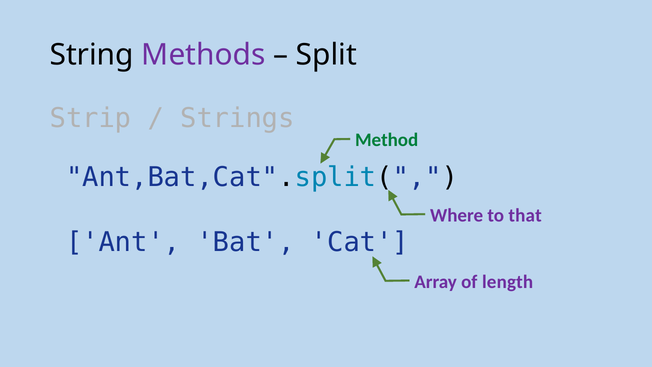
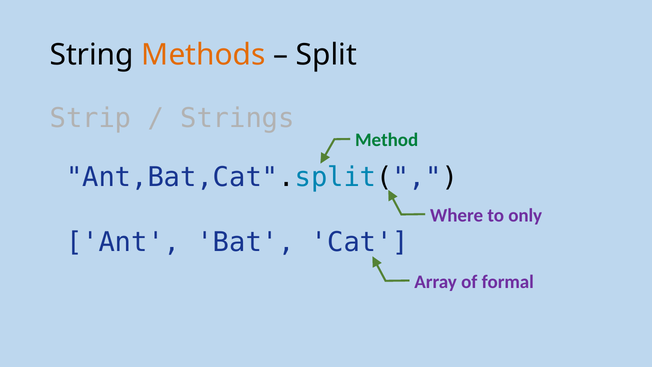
Methods colour: purple -> orange
that: that -> only
length: length -> formal
